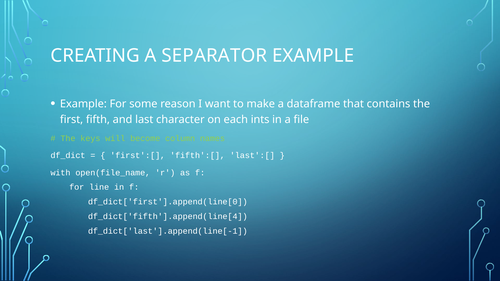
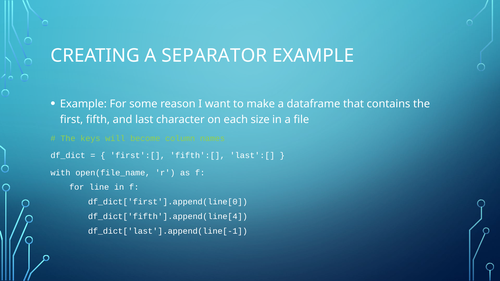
ints: ints -> size
